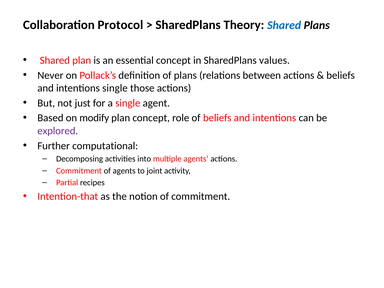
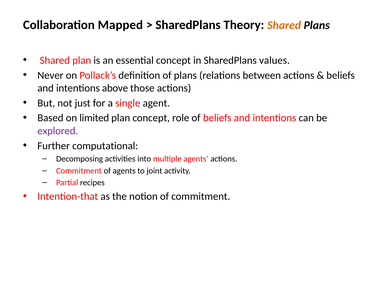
Protocol: Protocol -> Mapped
Shared at (284, 25) colour: blue -> orange
intentions single: single -> above
modify: modify -> limited
